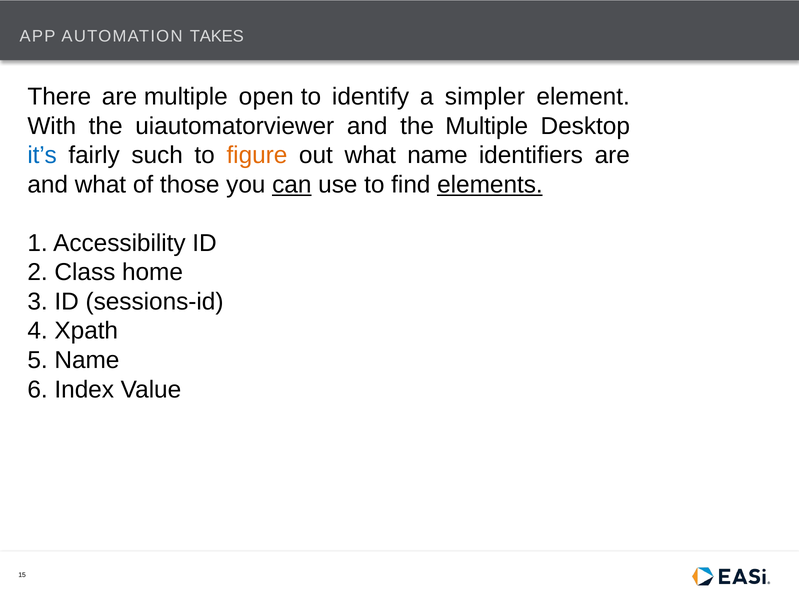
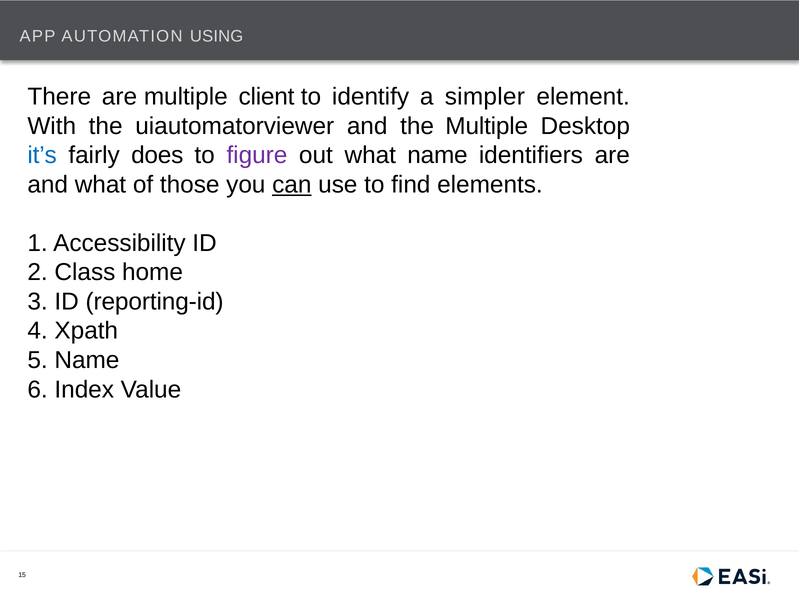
TAKES: TAKES -> USING
open: open -> client
such: such -> does
figure colour: orange -> purple
elements underline: present -> none
sessions-id: sessions-id -> reporting-id
